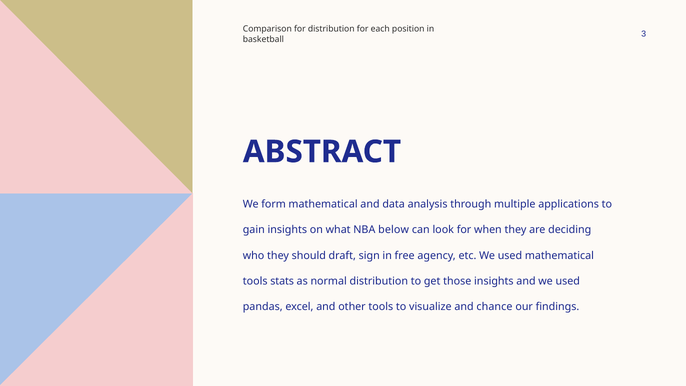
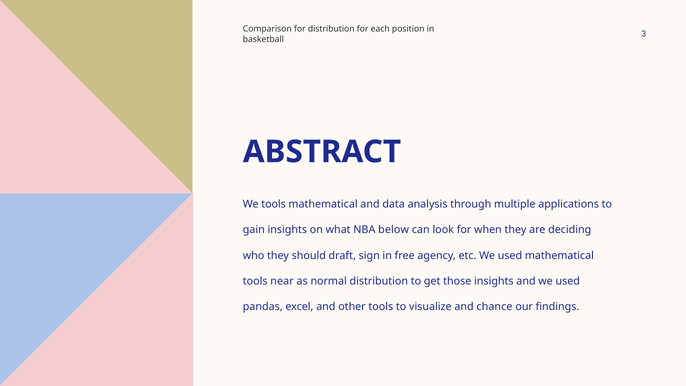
We form: form -> tools
stats: stats -> near
